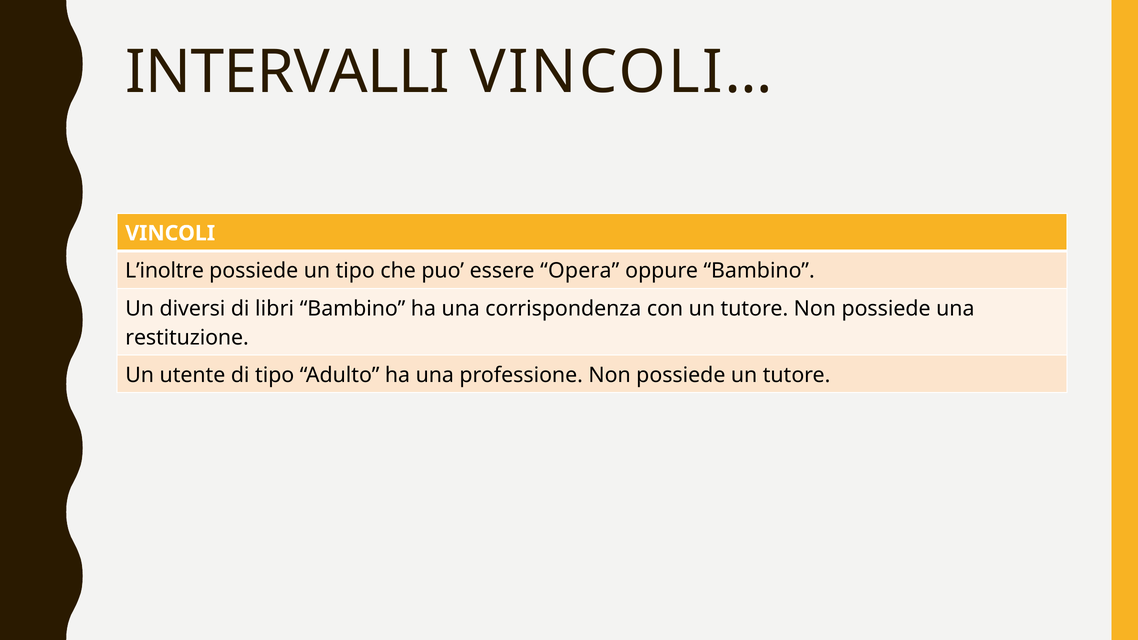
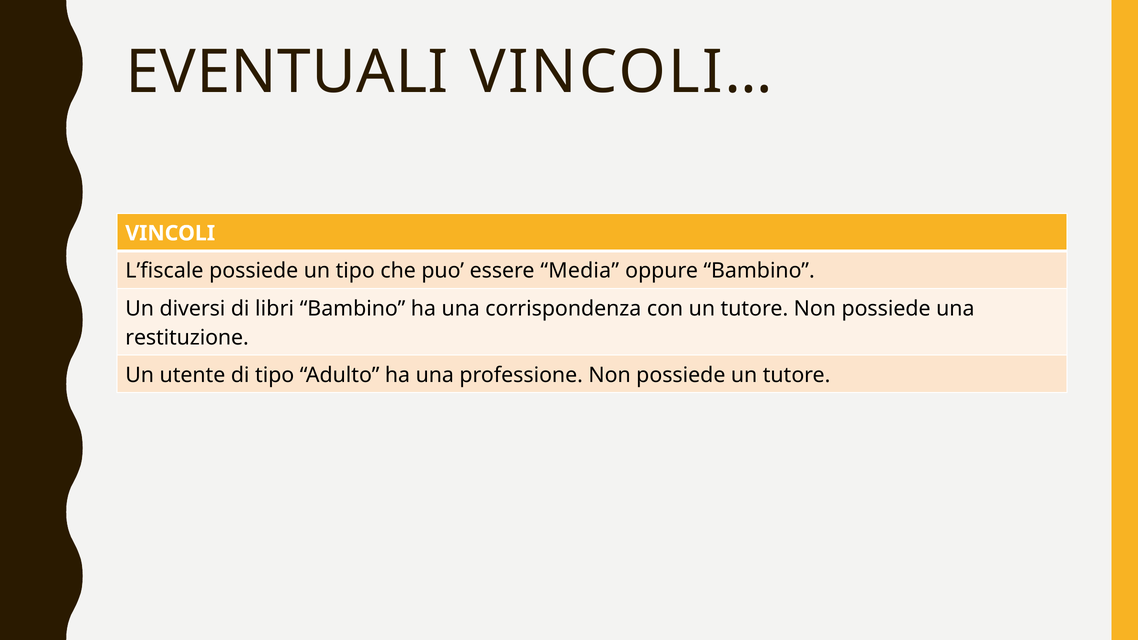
INTERVALLI: INTERVALLI -> EVENTUALI
L’inoltre: L’inoltre -> L’fiscale
Opera: Opera -> Media
